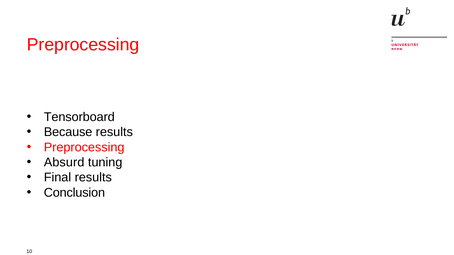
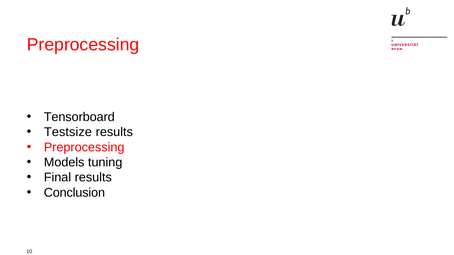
Because: Because -> Testsize
Absurd: Absurd -> Models
